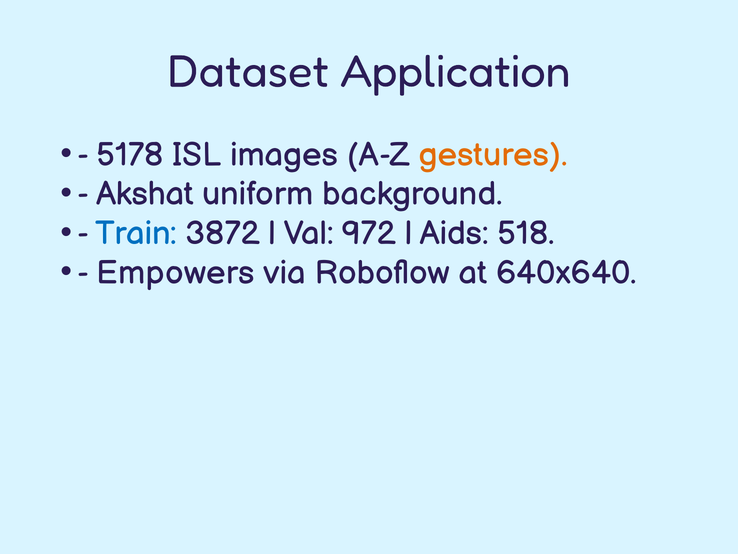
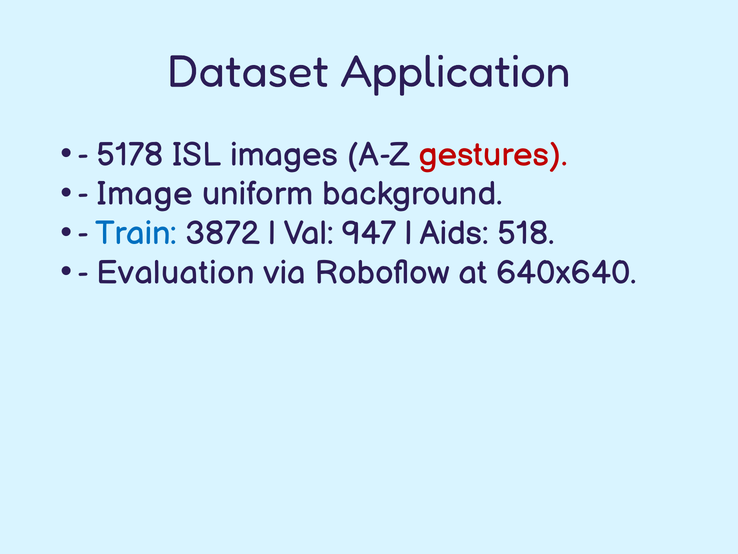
gestures colour: orange -> red
Akshat: Akshat -> Image
972: 972 -> 947
Empowers: Empowers -> Evaluation
